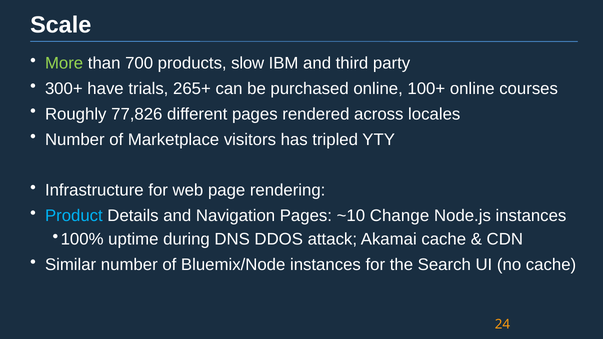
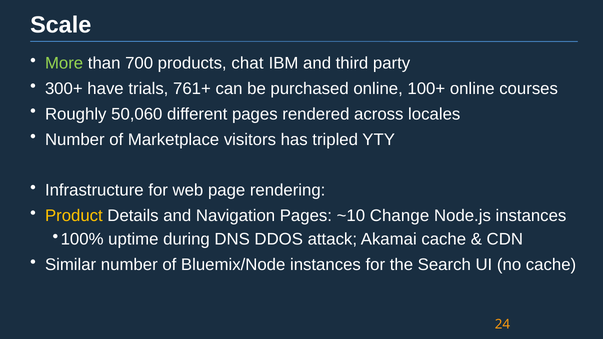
slow: slow -> chat
265+: 265+ -> 761+
77,826: 77,826 -> 50,060
Product colour: light blue -> yellow
